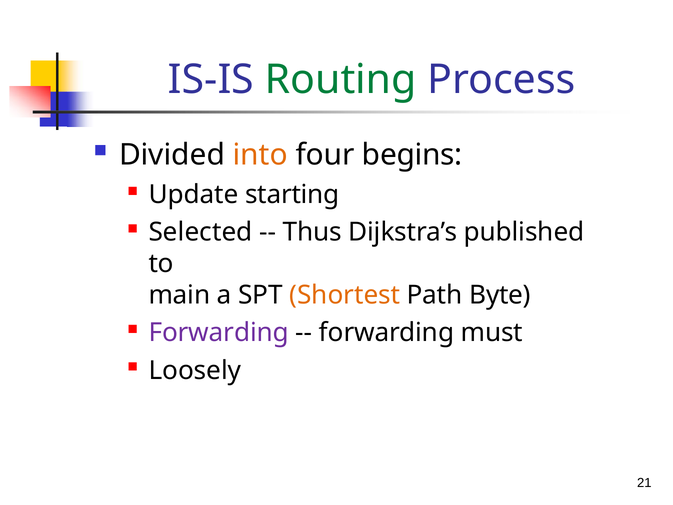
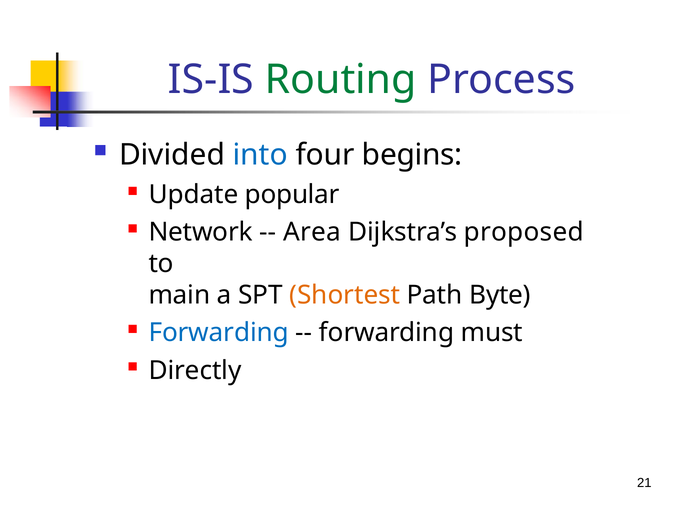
into colour: orange -> blue
starting: starting -> popular
Selected: Selected -> Network
Thus: Thus -> Area
published: published -> proposed
Forwarding at (219, 333) colour: purple -> blue
Loosely: Loosely -> Directly
